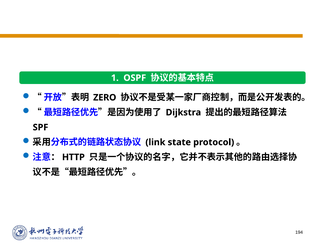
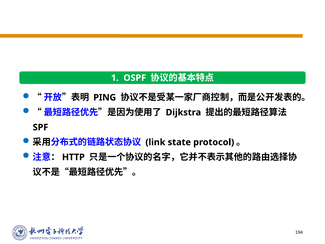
ZERO: ZERO -> PING
